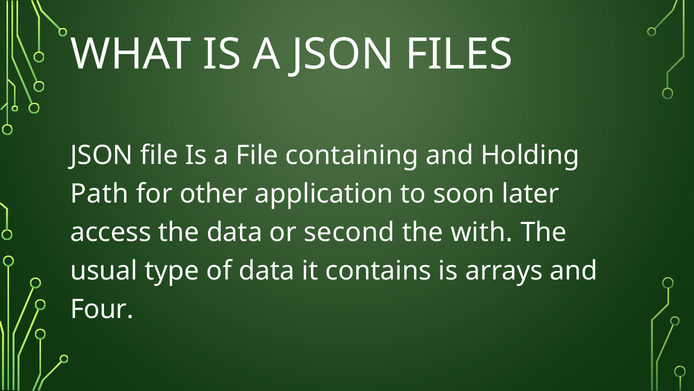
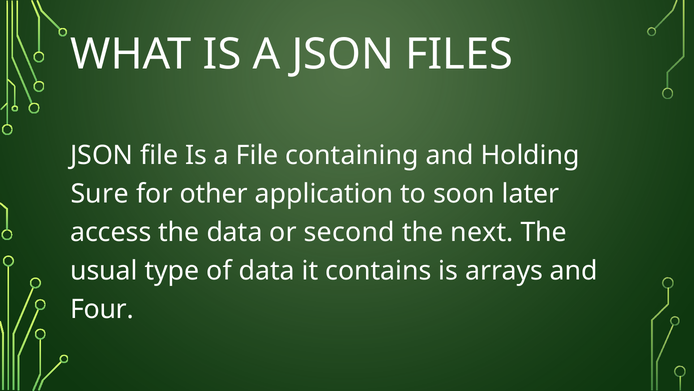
Path: Path -> Sure
with: with -> next
